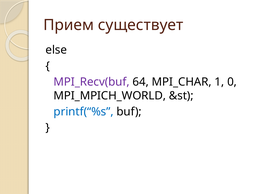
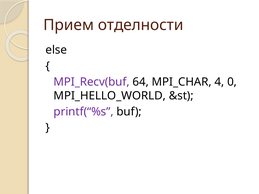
существует: существует -> отделности
1: 1 -> 4
MPI_MPICH_WORLD: MPI_MPICH_WORLD -> MPI_HELLO_WORLD
printf(“%s colour: blue -> purple
